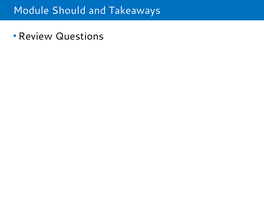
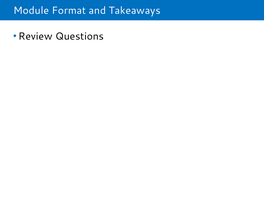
Should: Should -> Format
